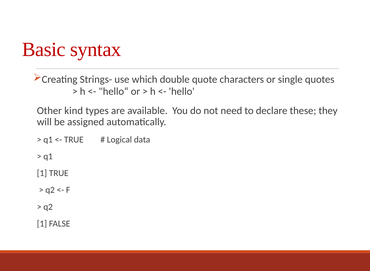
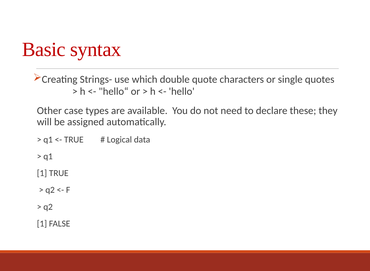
kind: kind -> case
